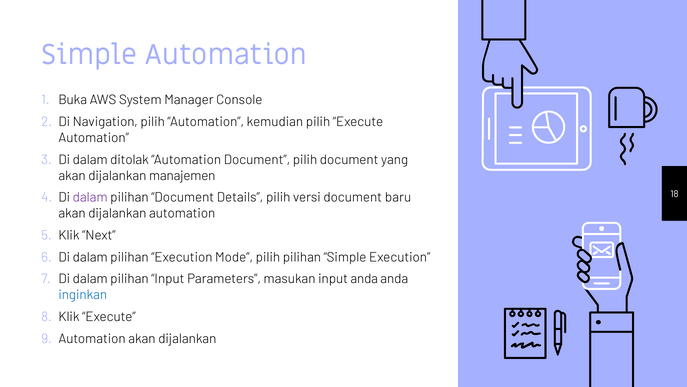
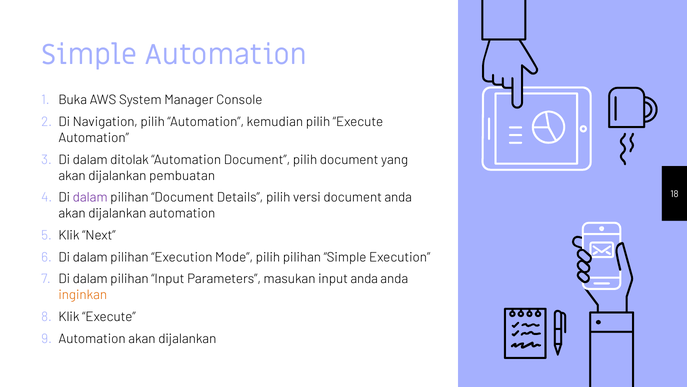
manajemen: manajemen -> pembuatan
document baru: baru -> anda
inginkan colour: blue -> orange
